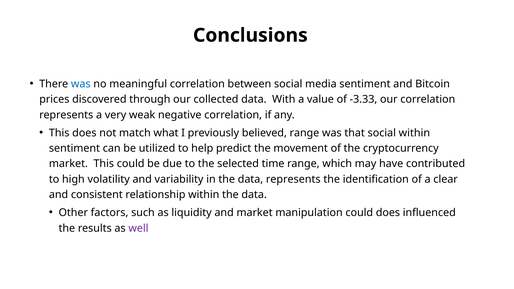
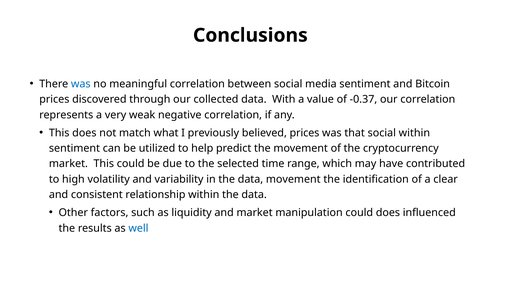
-3.33: -3.33 -> -0.37
believed range: range -> prices
data represents: represents -> movement
well colour: purple -> blue
